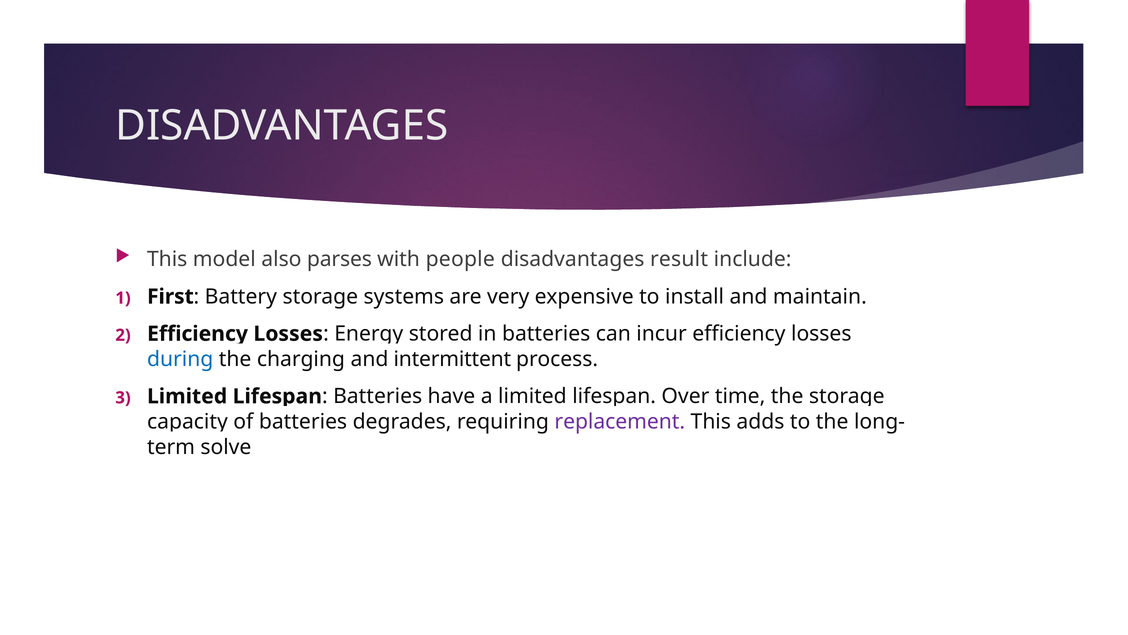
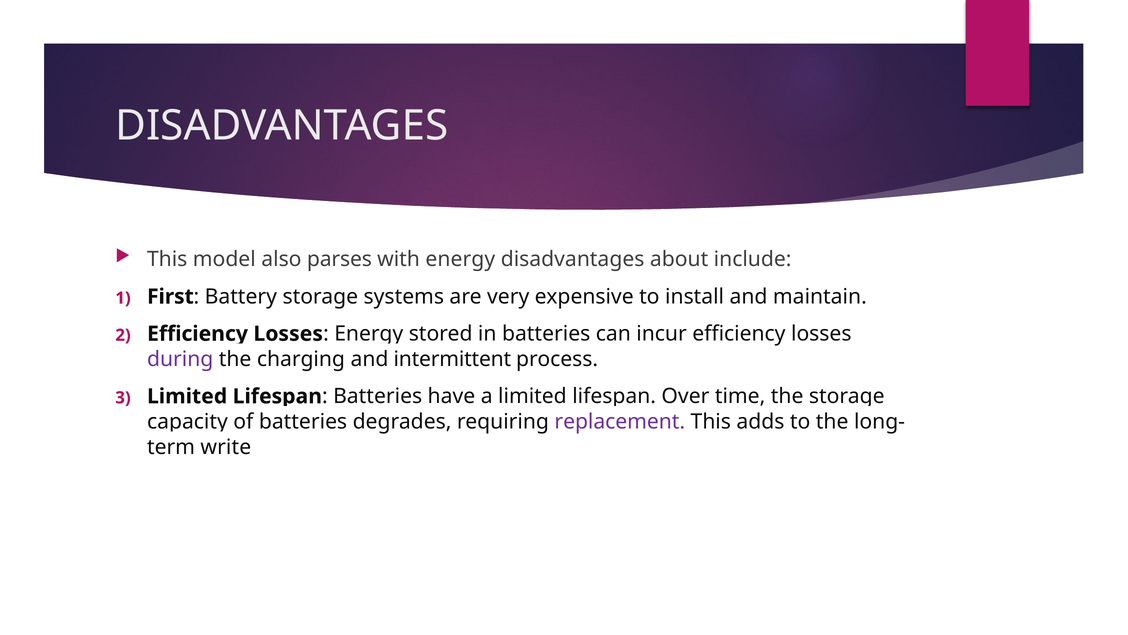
with people: people -> energy
result: result -> about
during colour: blue -> purple
solve: solve -> write
